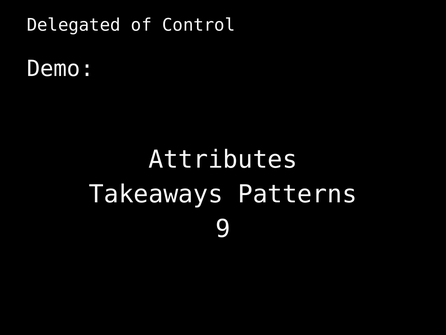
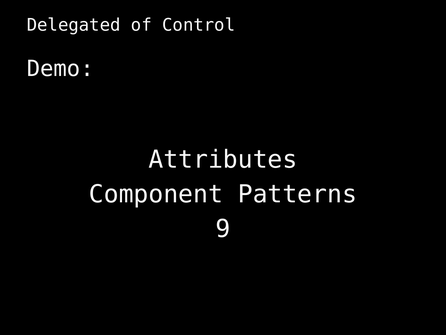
Takeaways: Takeaways -> Component
